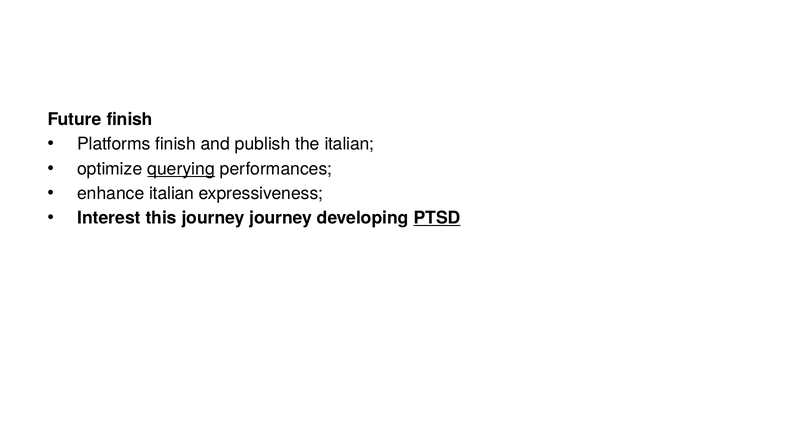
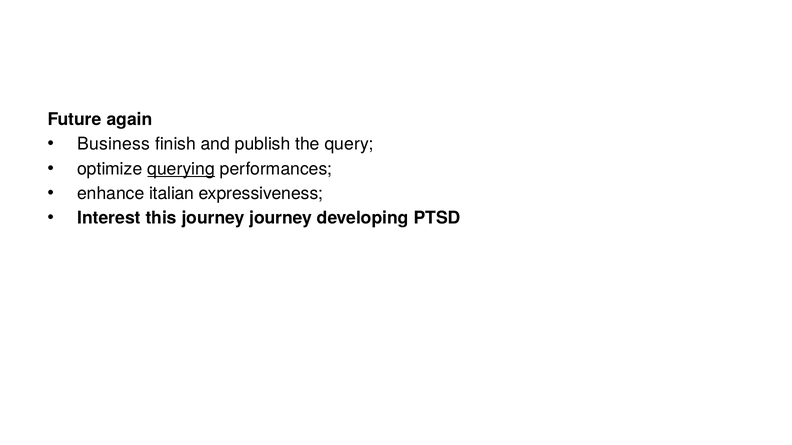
Future finish: finish -> again
Platforms: Platforms -> Business
the italian: italian -> query
PTSD underline: present -> none
